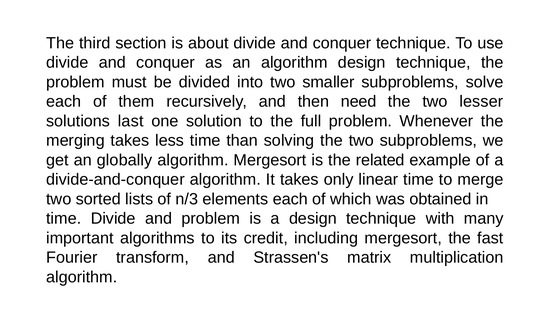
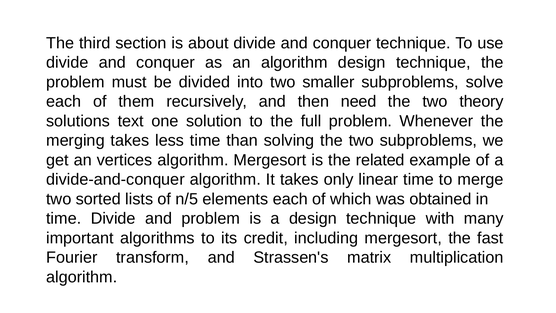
lesser: lesser -> theory
last: last -> text
globally: globally -> vertices
n/3: n/3 -> n/5
